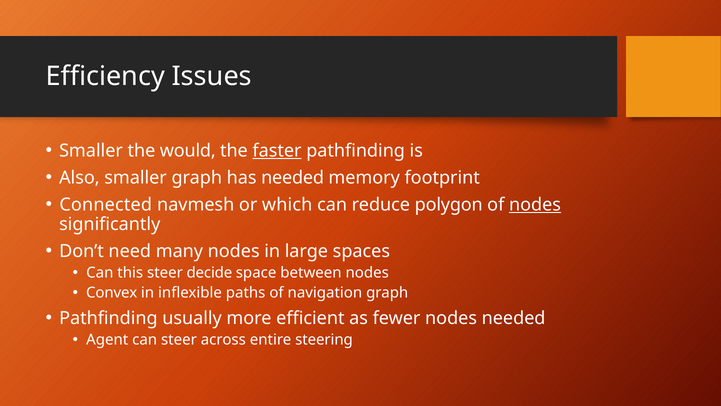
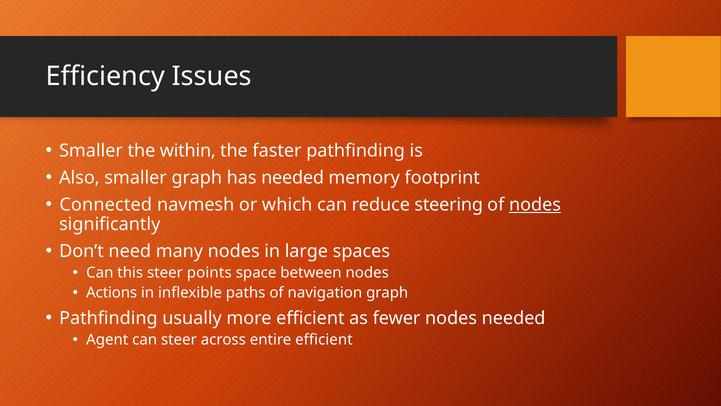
would: would -> within
faster underline: present -> none
polygon: polygon -> steering
decide: decide -> points
Convex: Convex -> Actions
entire steering: steering -> efficient
